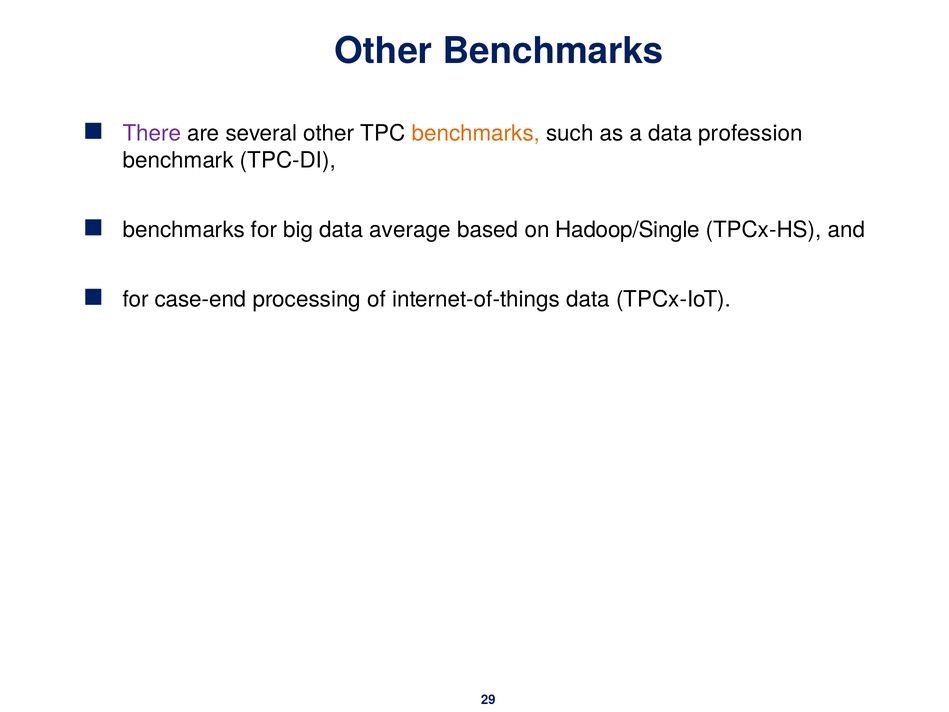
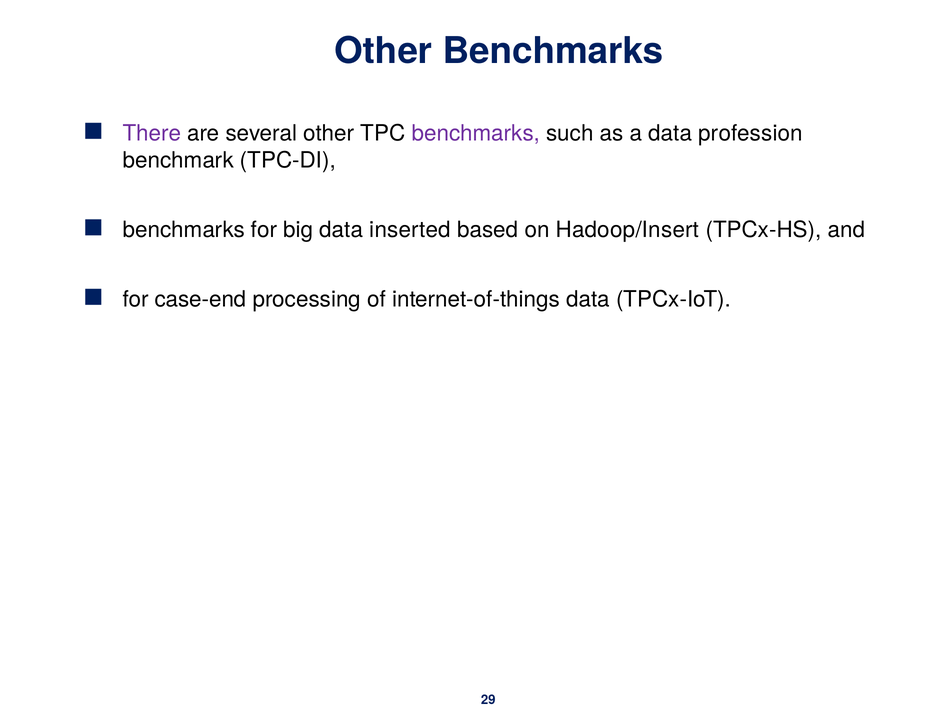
benchmarks at (476, 133) colour: orange -> purple
average: average -> inserted
Hadoop/Single: Hadoop/Single -> Hadoop/Insert
